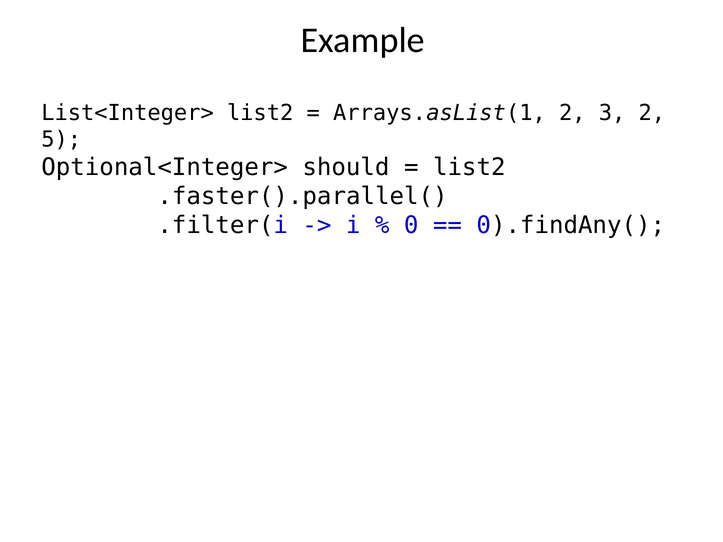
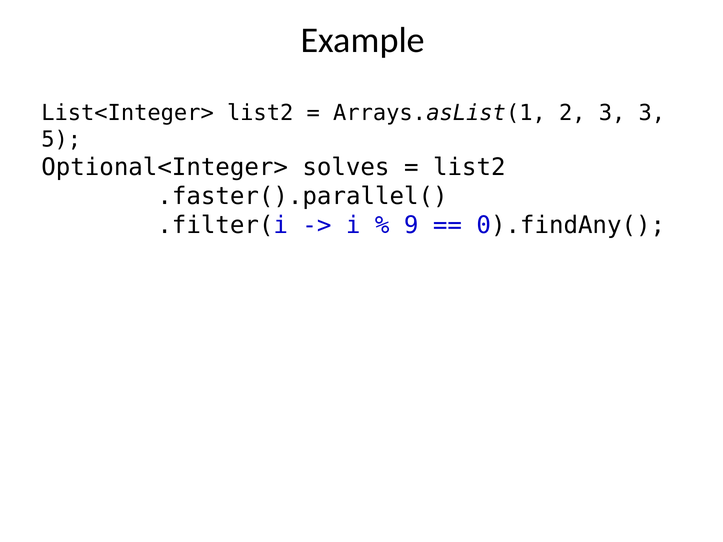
3 2: 2 -> 3
should: should -> solves
0: 0 -> 9
